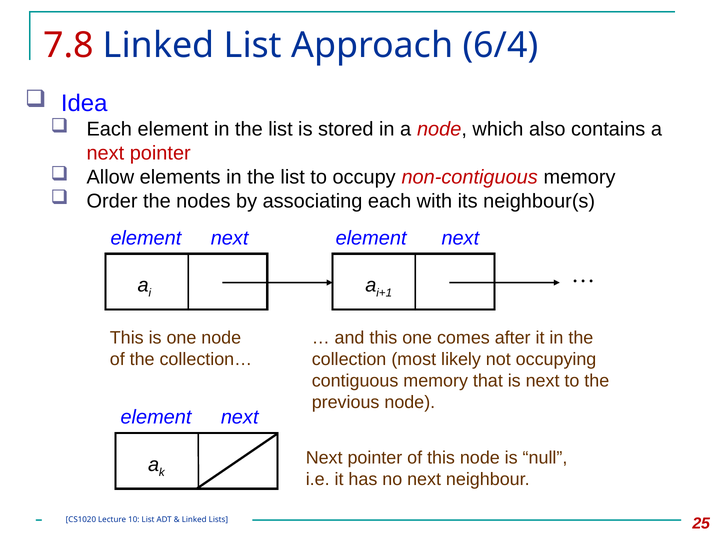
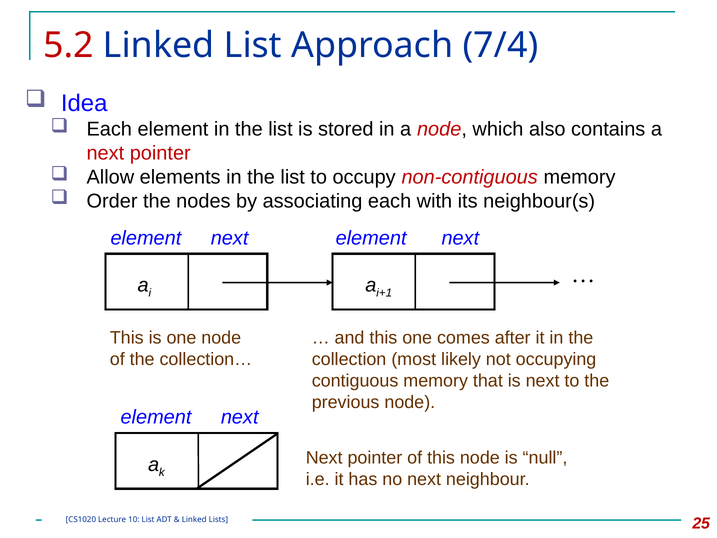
7.8: 7.8 -> 5.2
6/4: 6/4 -> 7/4
